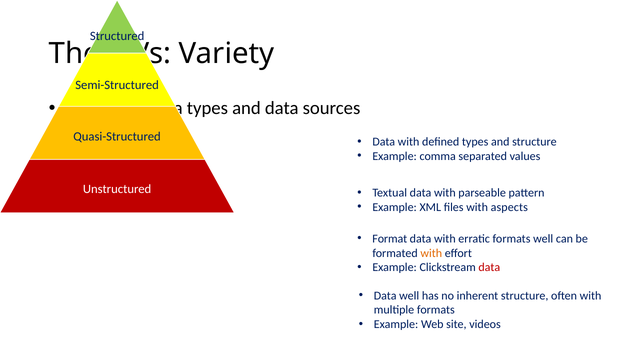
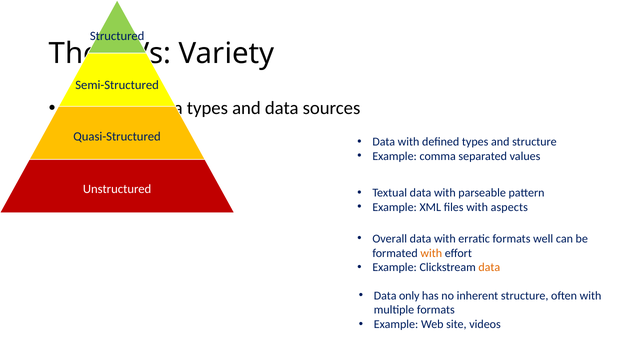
Format: Format -> Overall
data at (489, 268) colour: red -> orange
Data well: well -> only
